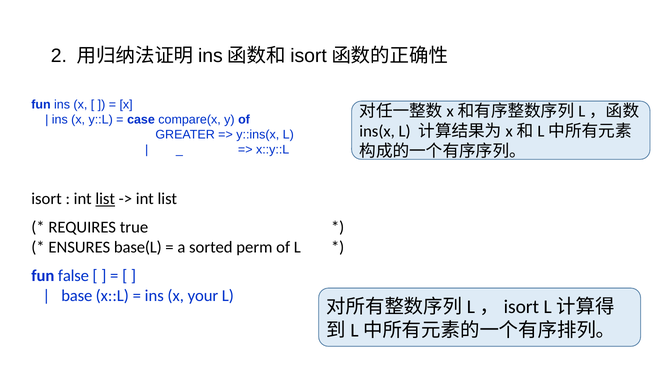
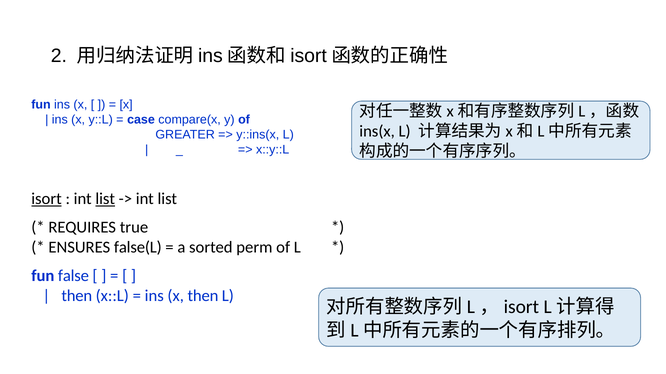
isort at (47, 199) underline: none -> present
base(L: base(L -> false(L
base at (77, 296): base -> then
x your: your -> then
